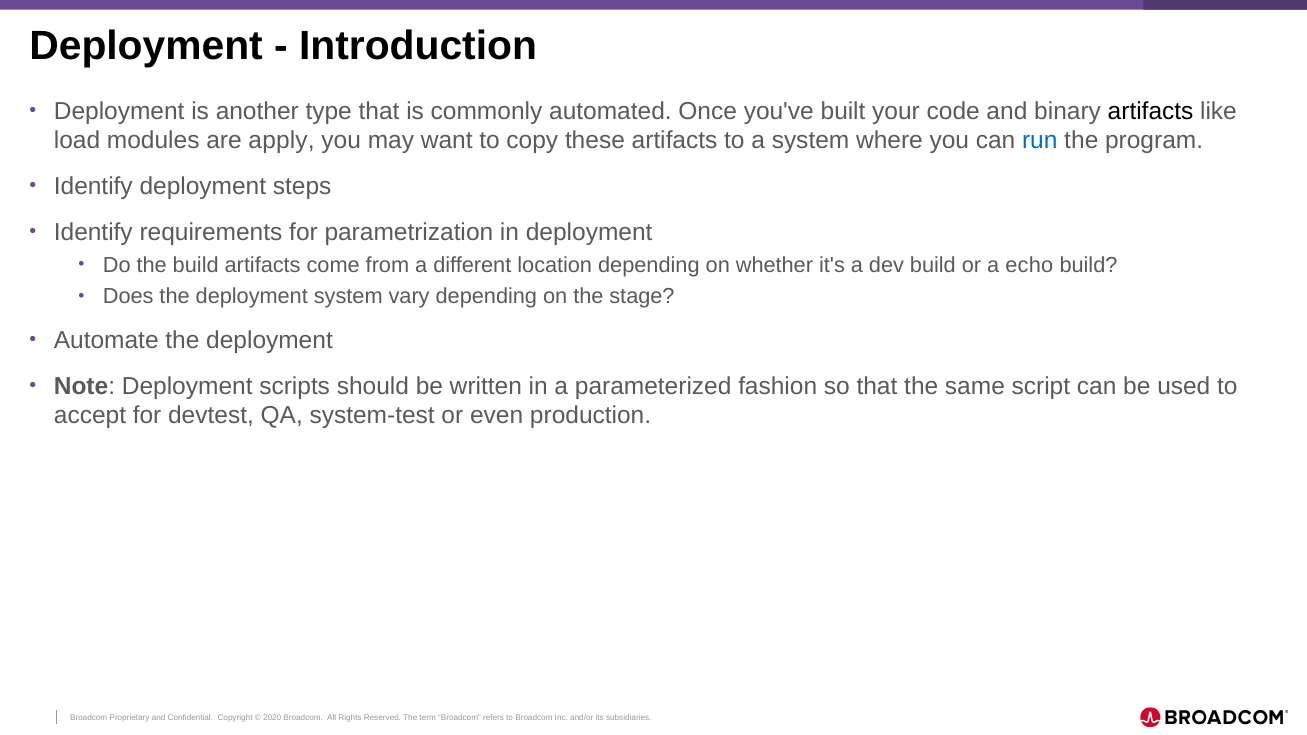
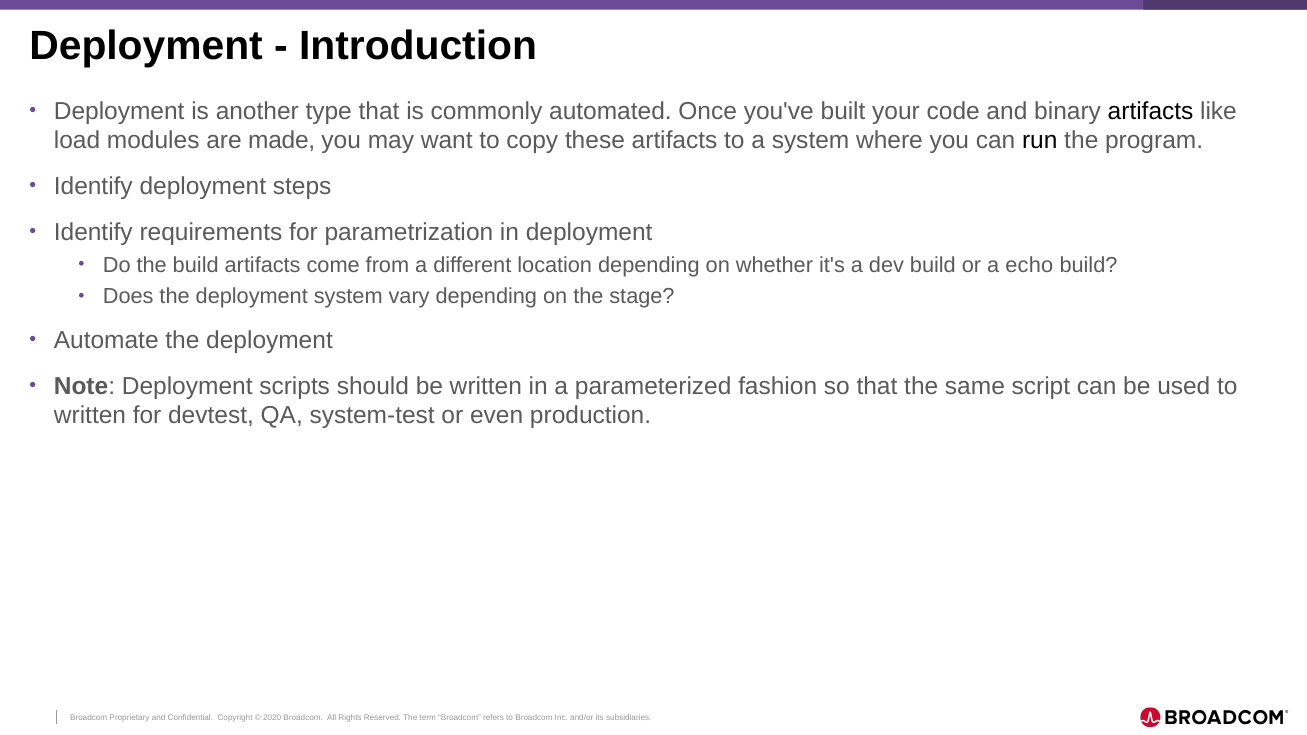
apply: apply -> made
run colour: blue -> black
accept at (90, 416): accept -> written
